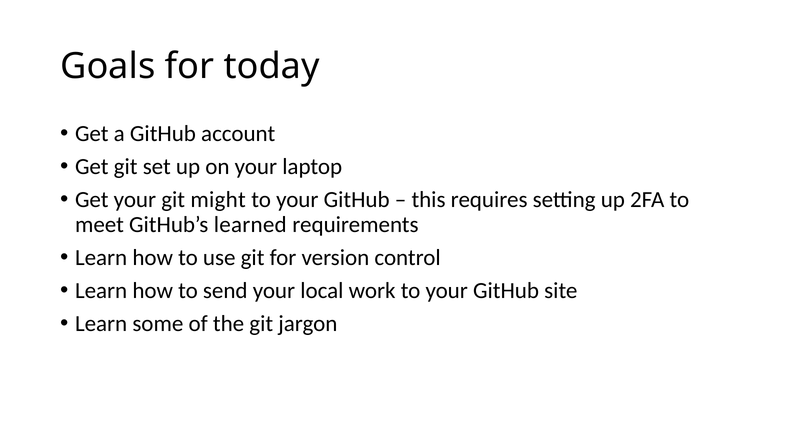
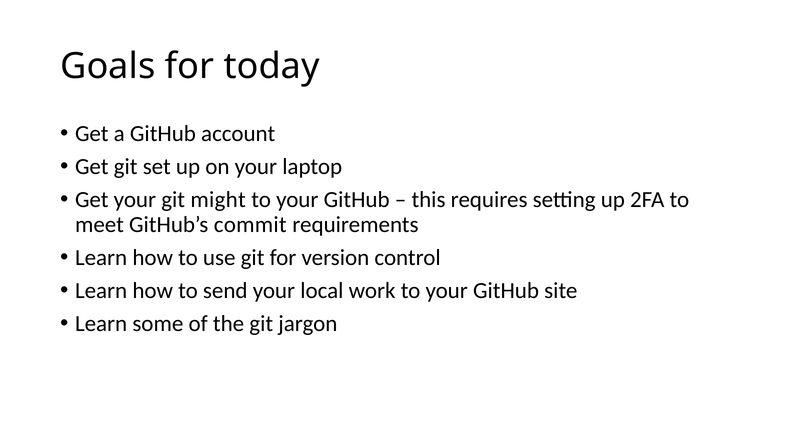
learned: learned -> commit
